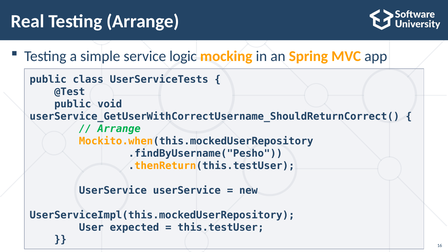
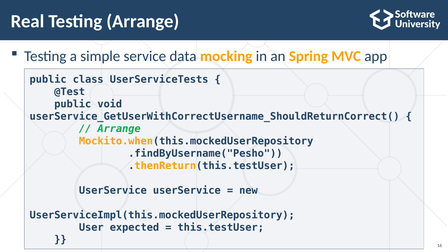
logic: logic -> data
